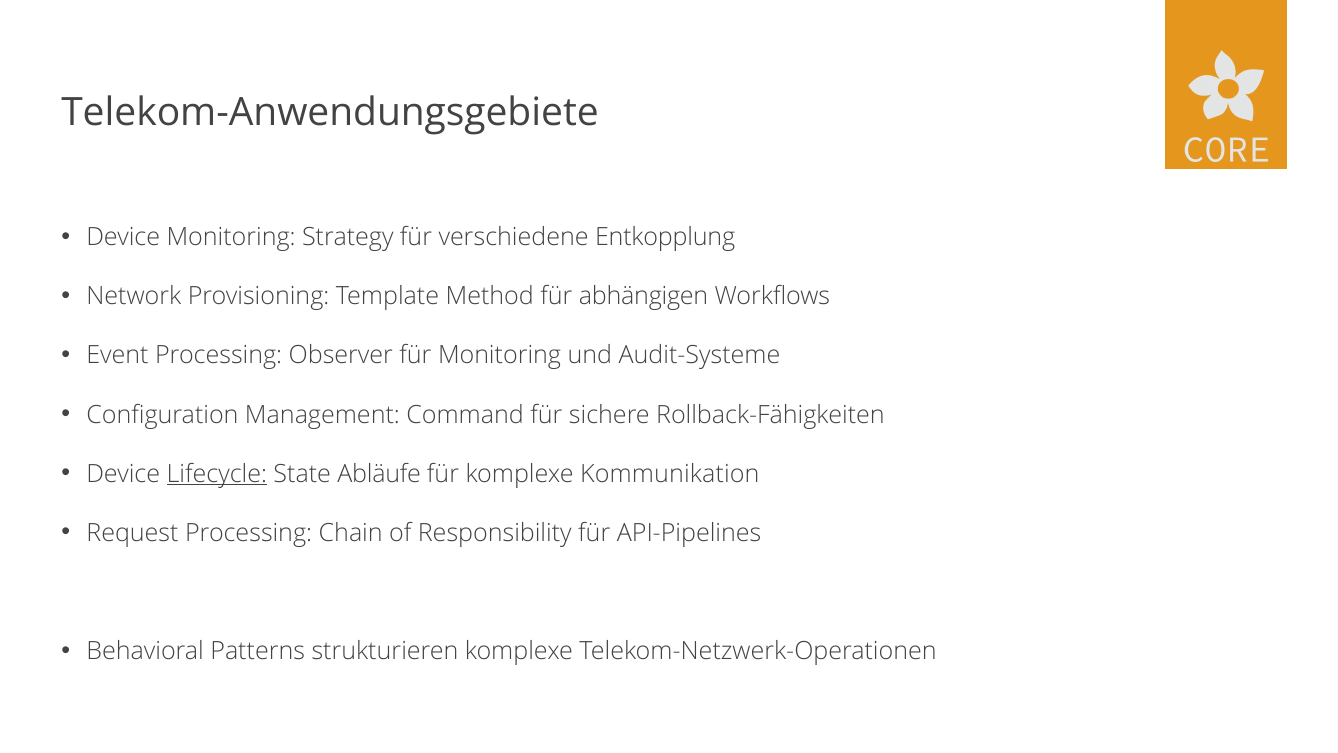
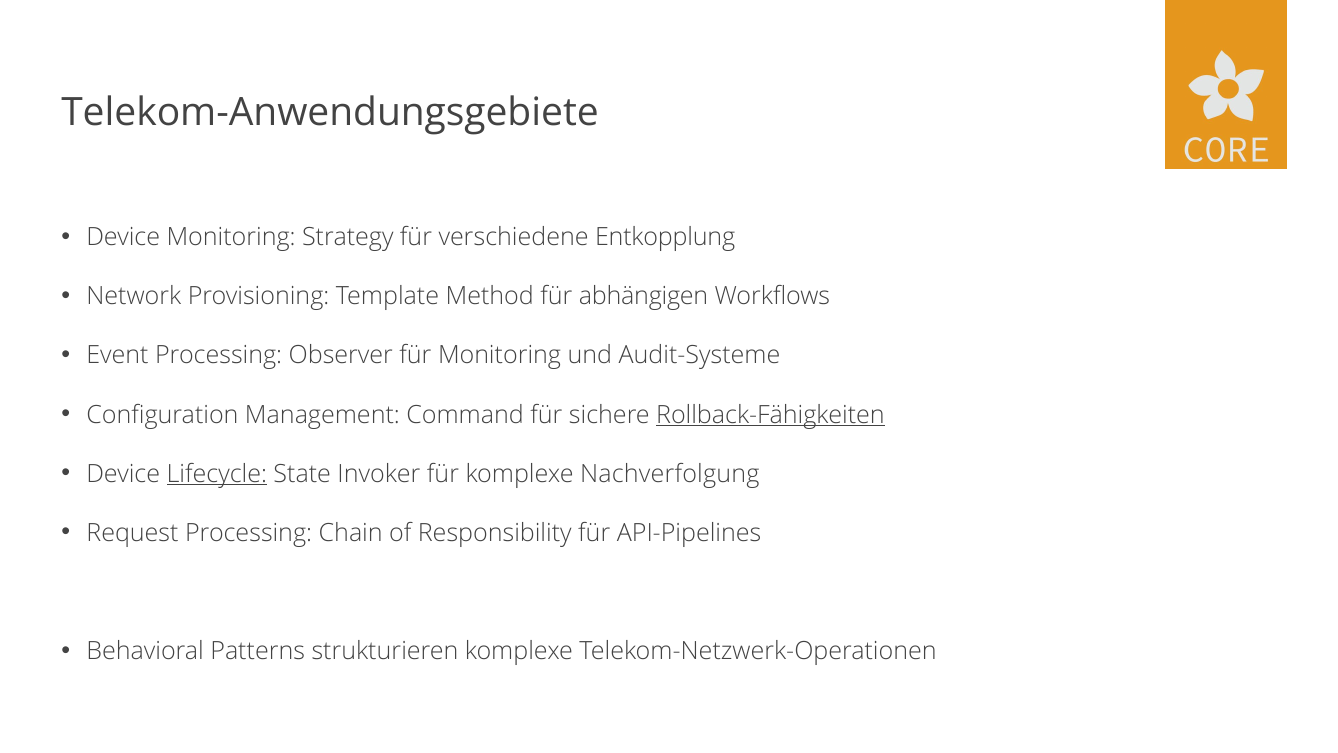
Rollback-Fähigkeiten underline: none -> present
Abläufe: Abläufe -> Invoker
Kommunikation: Kommunikation -> Nachverfolgung
